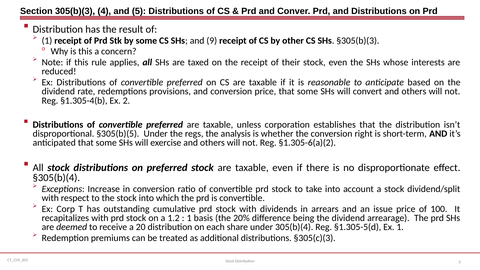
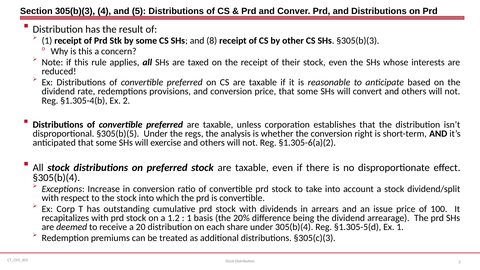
9: 9 -> 8
